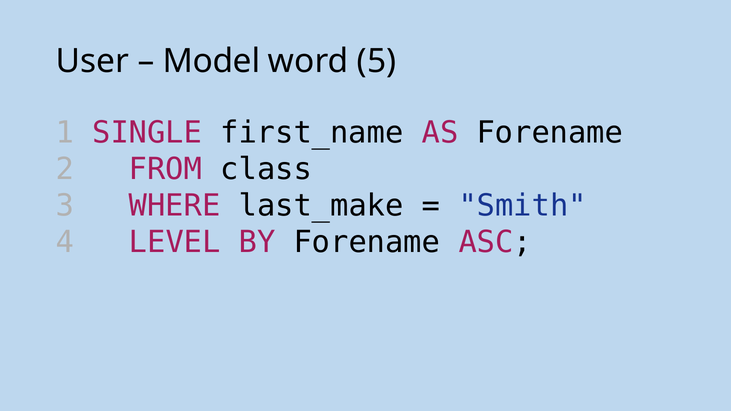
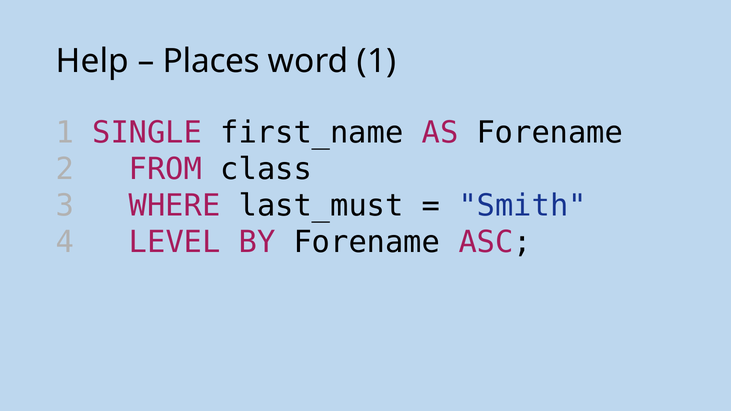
User: User -> Help
Model: Model -> Places
word 5: 5 -> 1
last_make: last_make -> last_must
